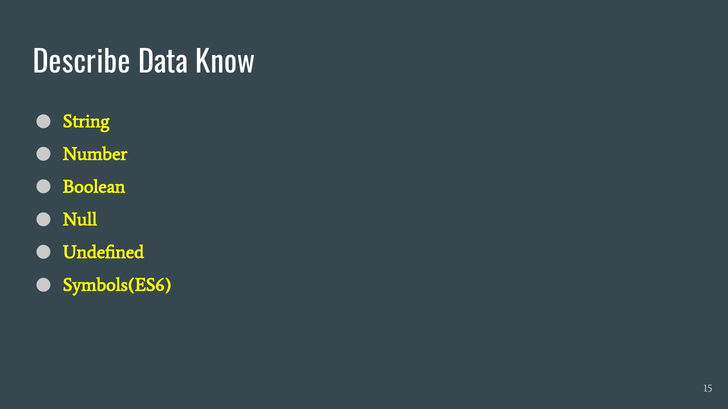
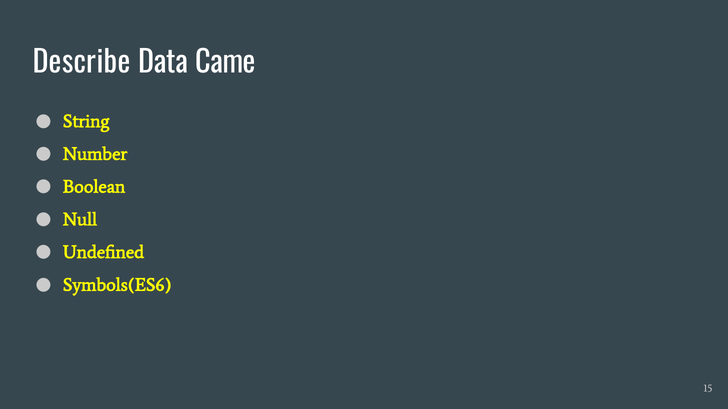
Know: Know -> Came
